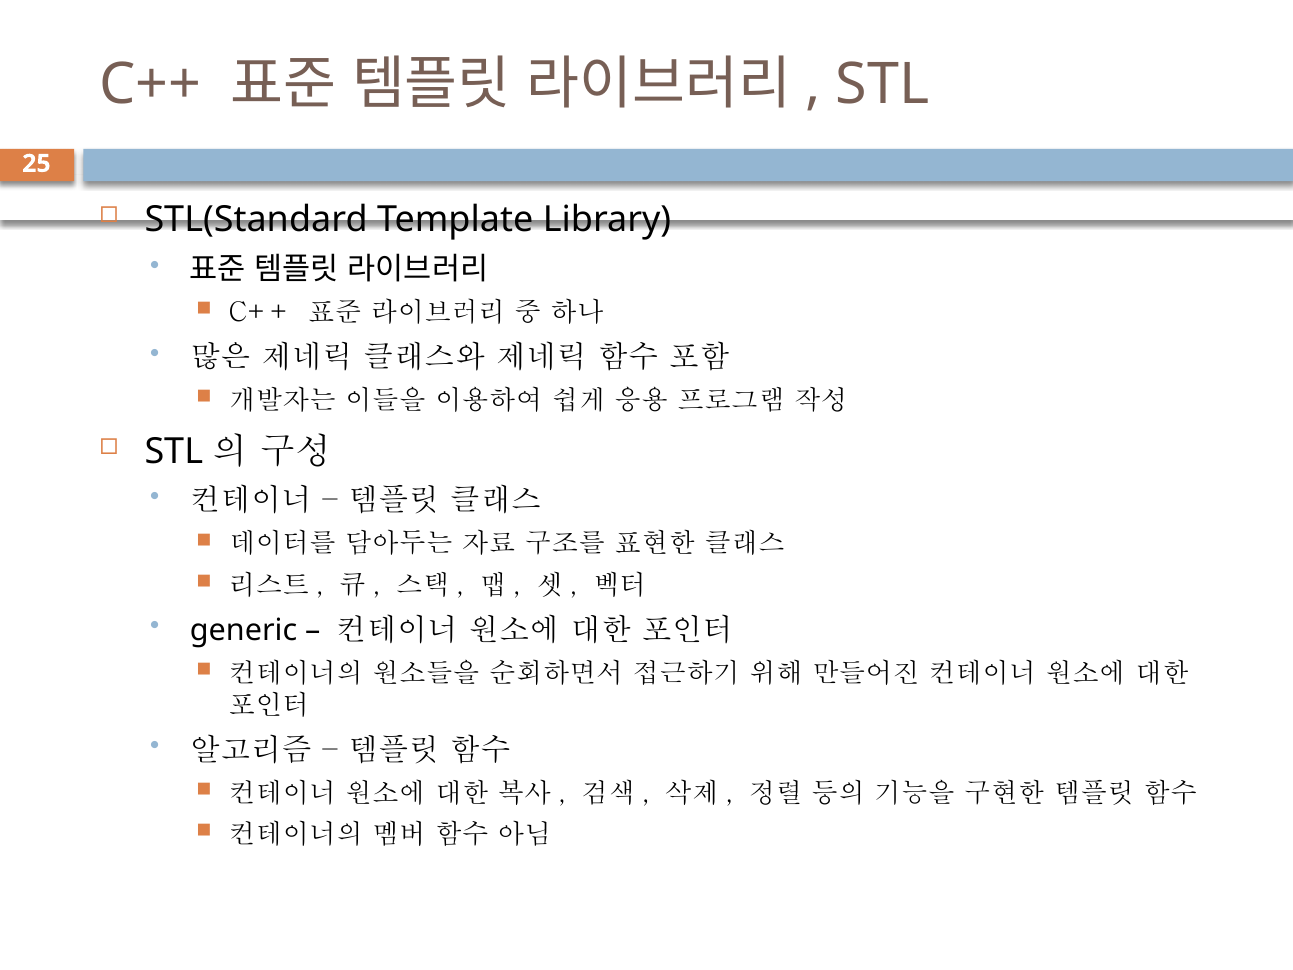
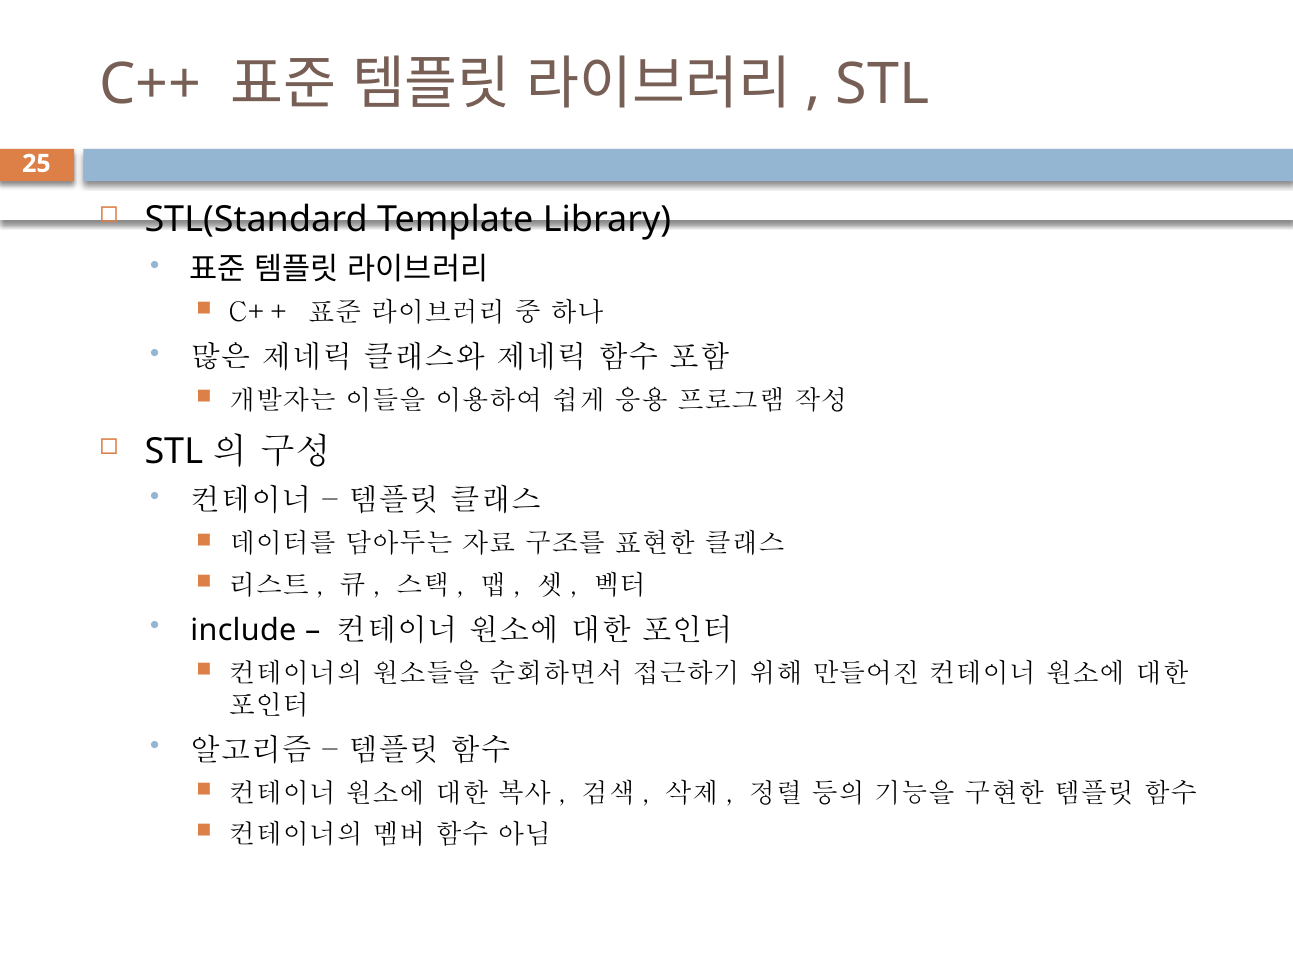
generic: generic -> include
